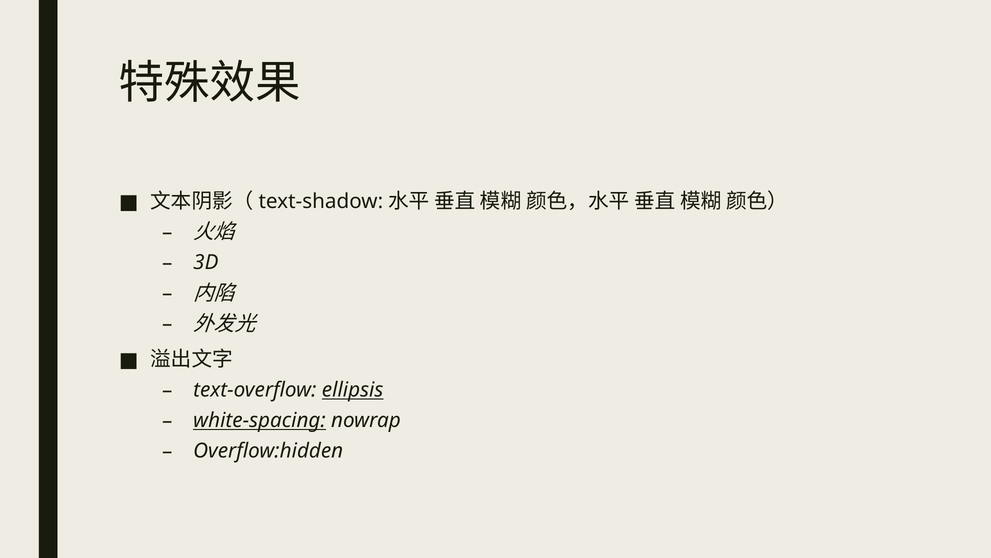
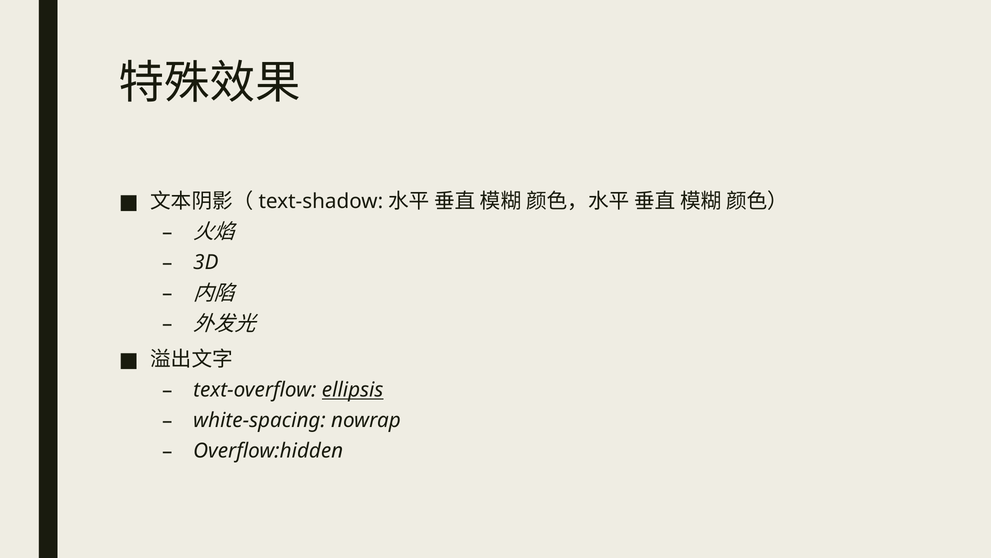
white-spacing underline: present -> none
